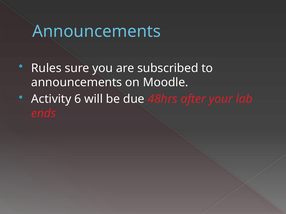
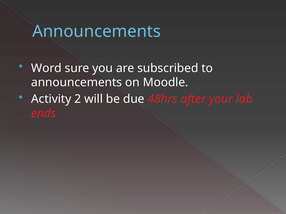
Rules: Rules -> Word
6: 6 -> 2
